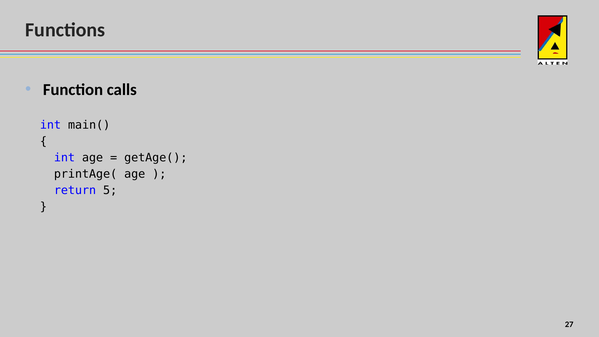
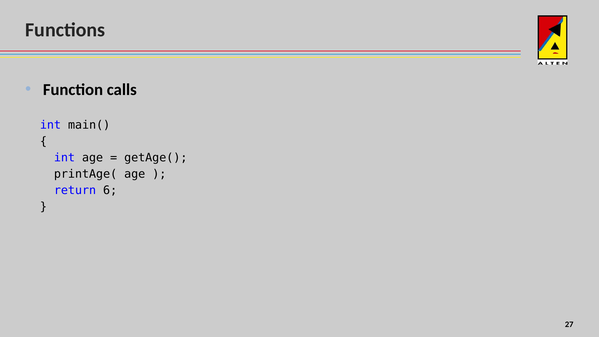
5: 5 -> 6
